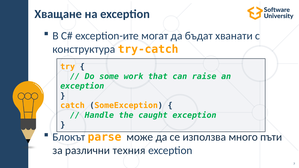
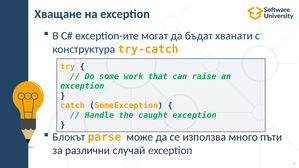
техния: техния -> случай
